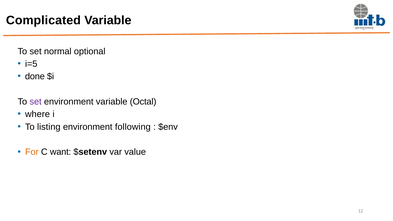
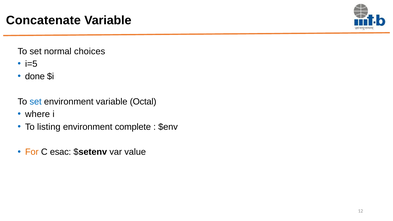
Complicated: Complicated -> Concatenate
optional: optional -> choices
set at (36, 102) colour: purple -> blue
following: following -> complete
want: want -> esac
